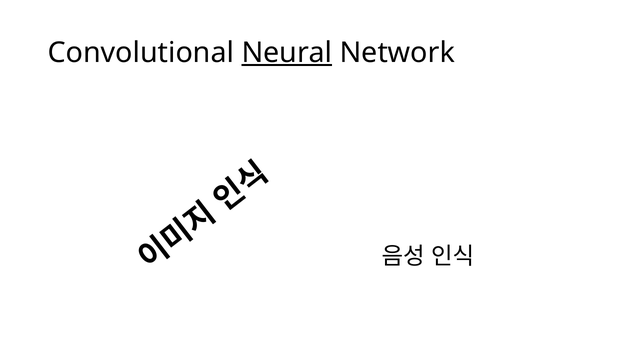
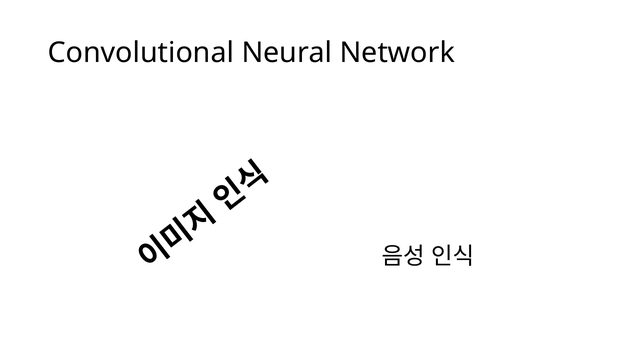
Neural underline: present -> none
